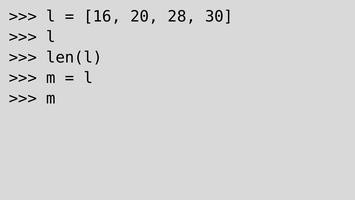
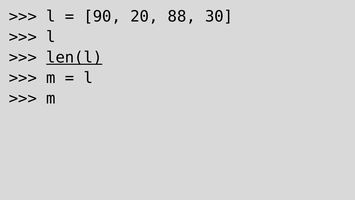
16: 16 -> 90
28: 28 -> 88
len(l underline: none -> present
